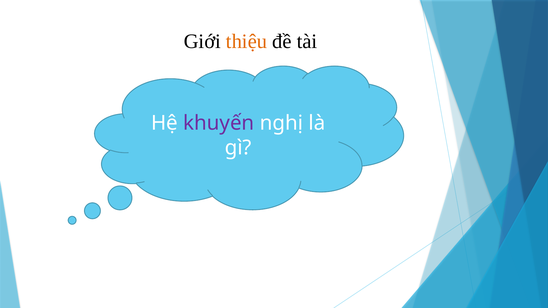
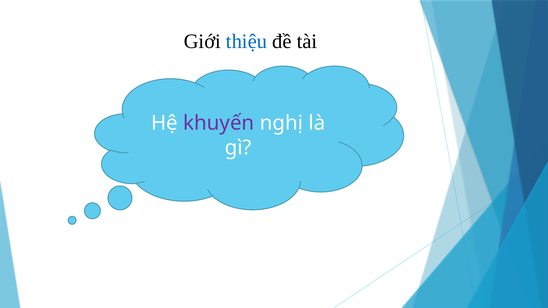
thiệu colour: orange -> blue
